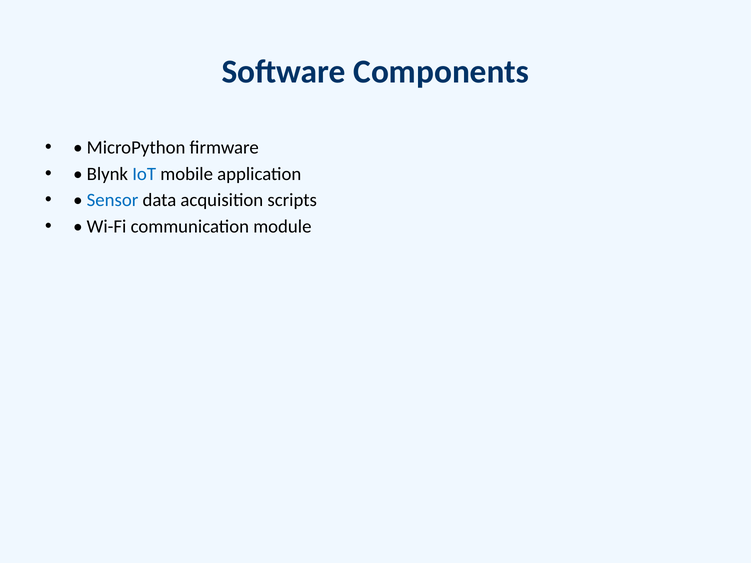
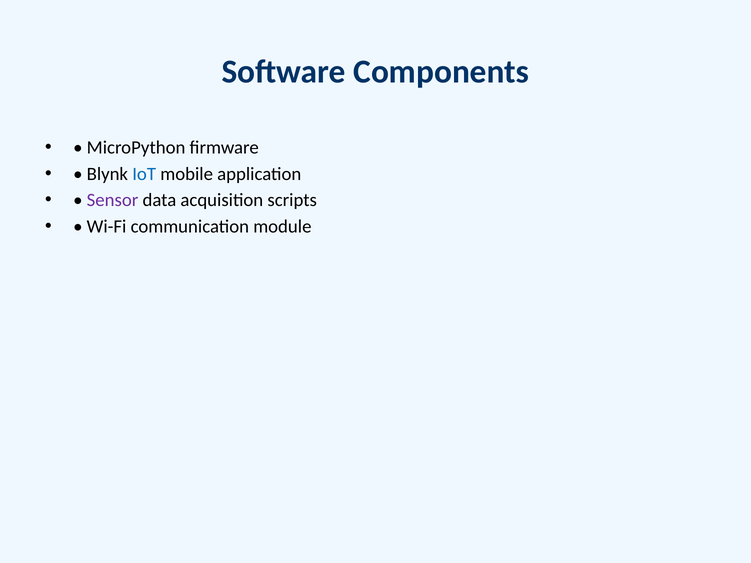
Sensor colour: blue -> purple
